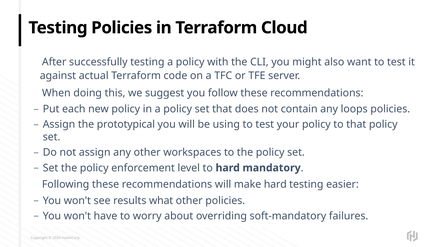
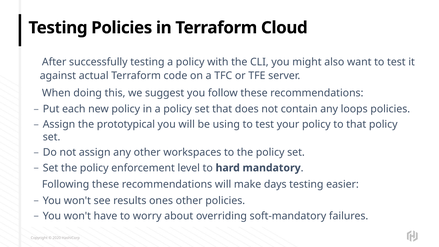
make hard: hard -> days
what: what -> ones
